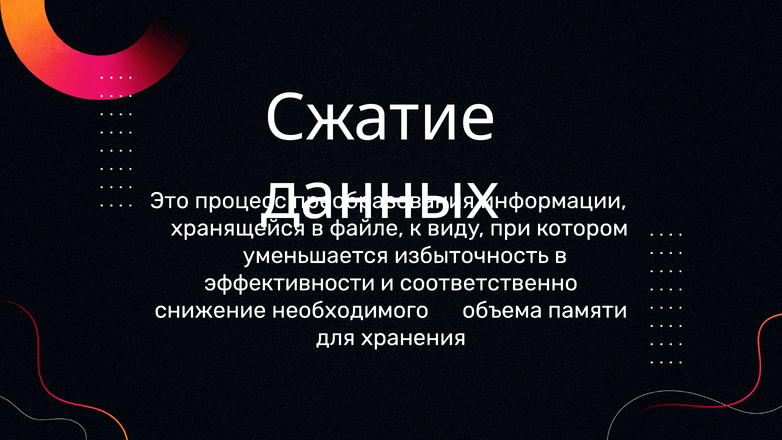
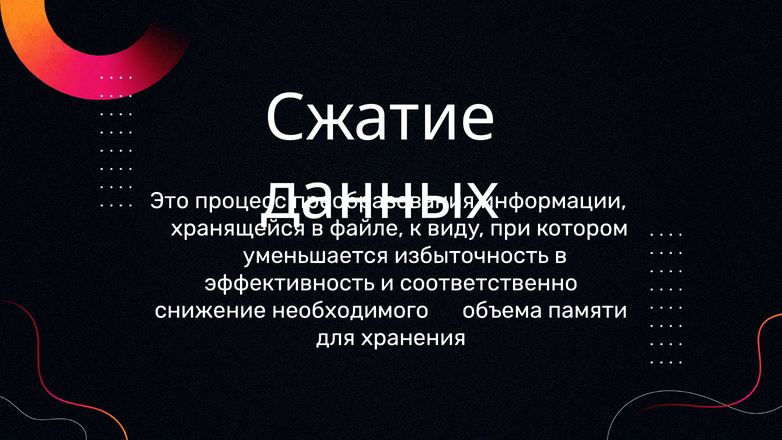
эффективности: эффективности -> эффективность
